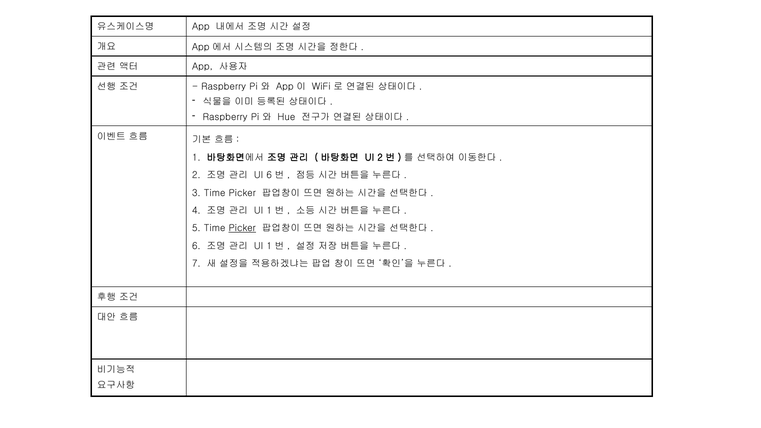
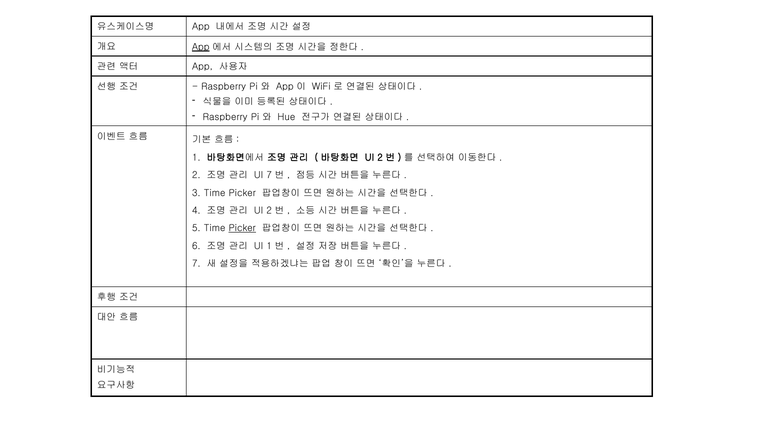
App at (201, 47) underline: none -> present
UI 6: 6 -> 7
1 at (269, 211): 1 -> 2
